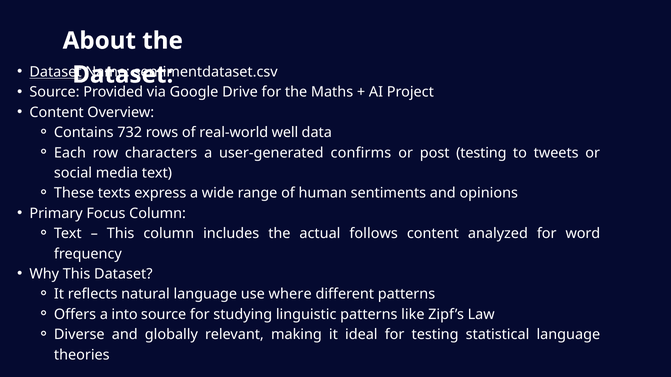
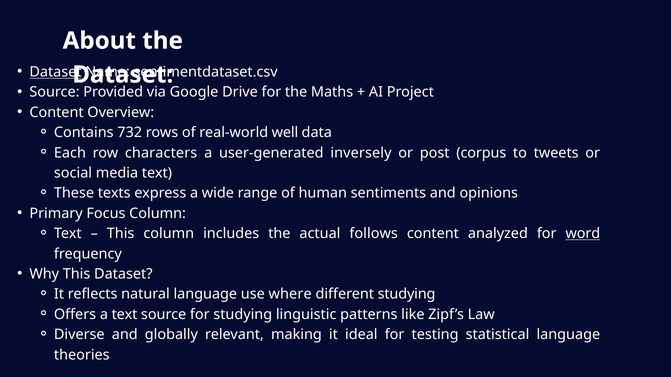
confirms: confirms -> inversely
post testing: testing -> corpus
word underline: none -> present
different patterns: patterns -> studying
a into: into -> text
